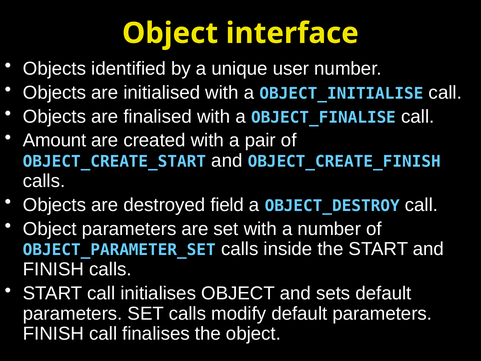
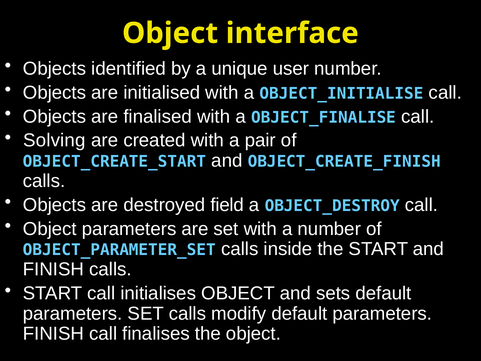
Amount: Amount -> Solving
